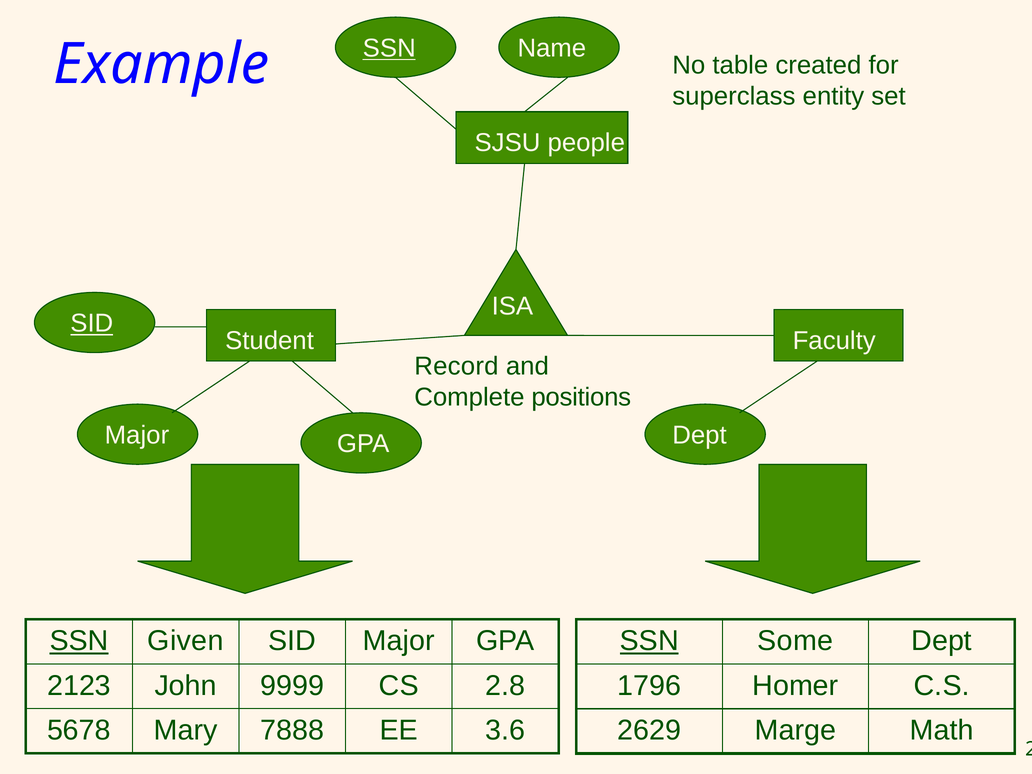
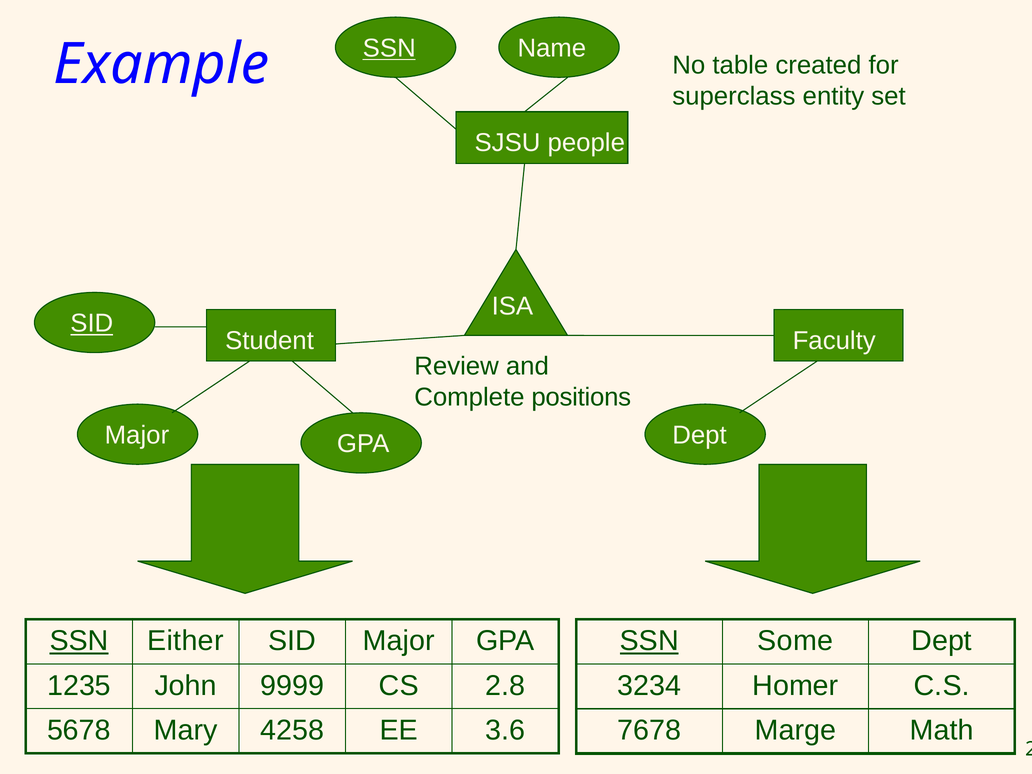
Record: Record -> Review
Given: Given -> Either
2123: 2123 -> 1235
1796: 1796 -> 3234
7888: 7888 -> 4258
2629: 2629 -> 7678
